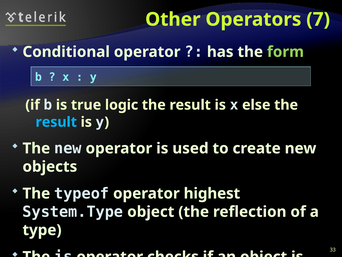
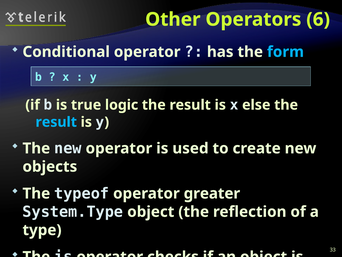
7: 7 -> 6
form colour: light green -> light blue
highest: highest -> greater
